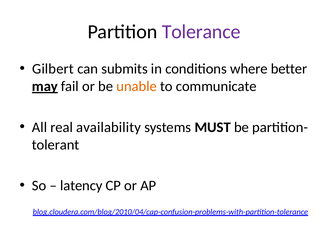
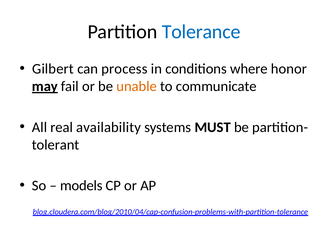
Tolerance colour: purple -> blue
submits: submits -> process
better: better -> honor
latency: latency -> models
